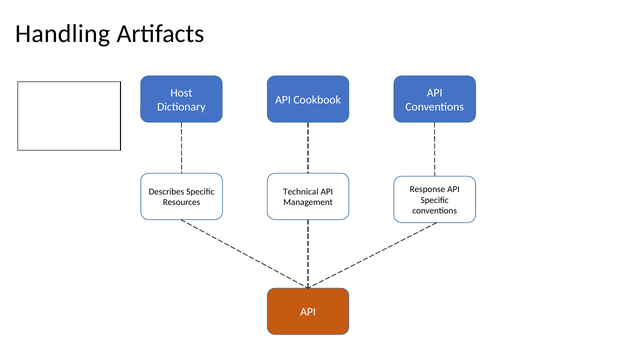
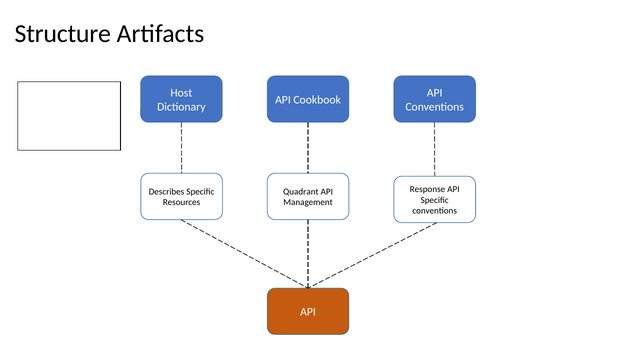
Handling: Handling -> Structure
Technical: Technical -> Quadrant
